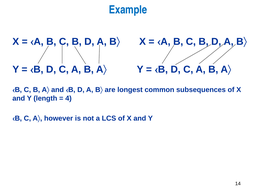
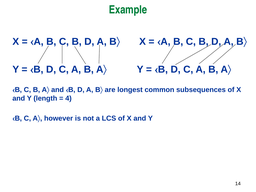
Example colour: blue -> green
